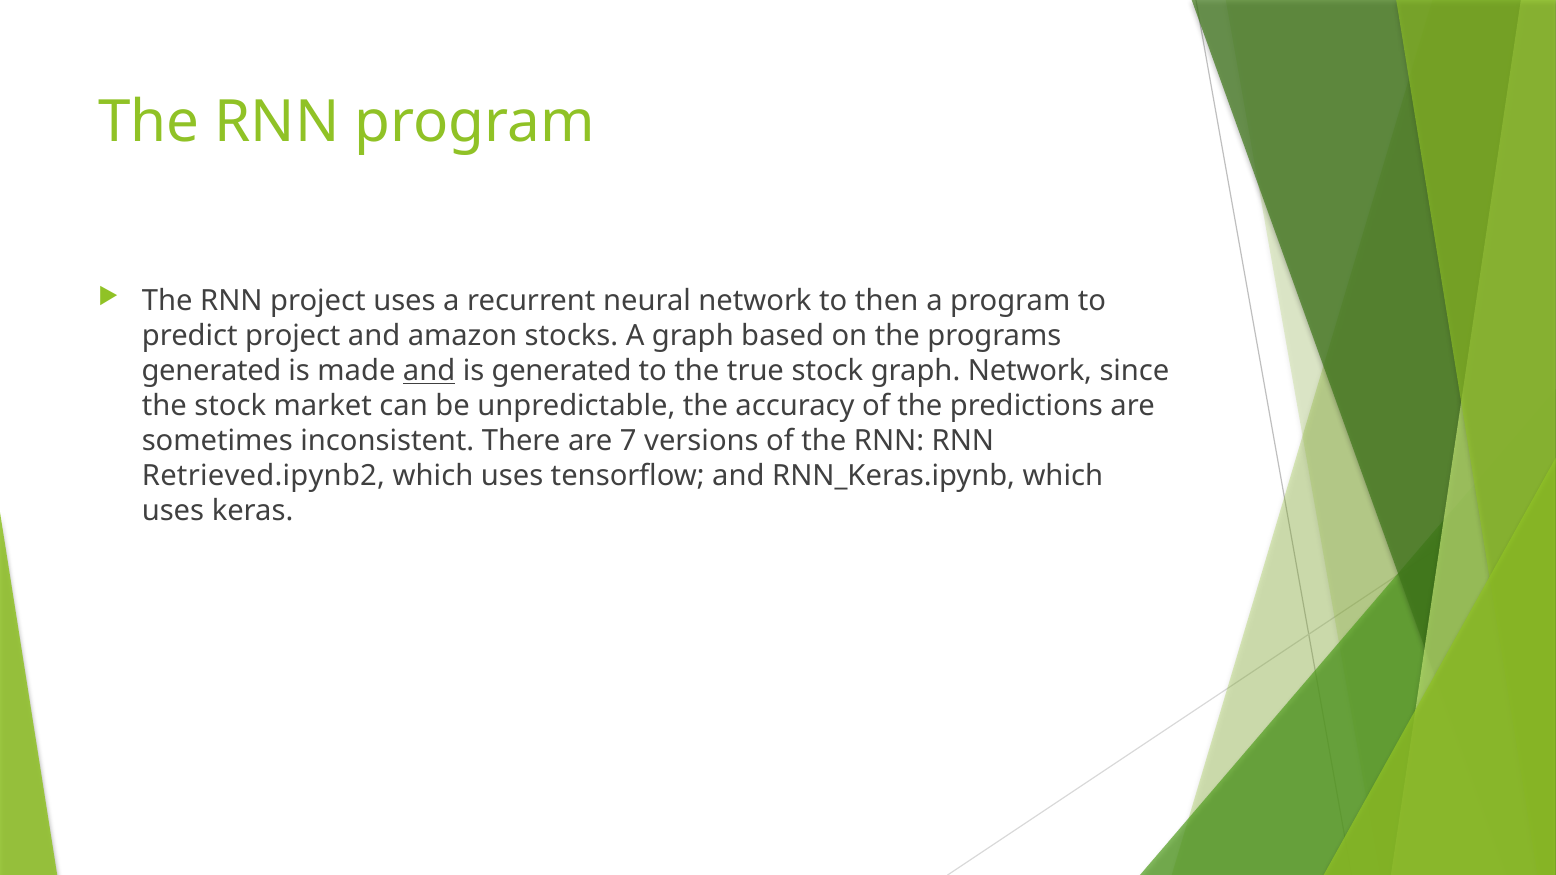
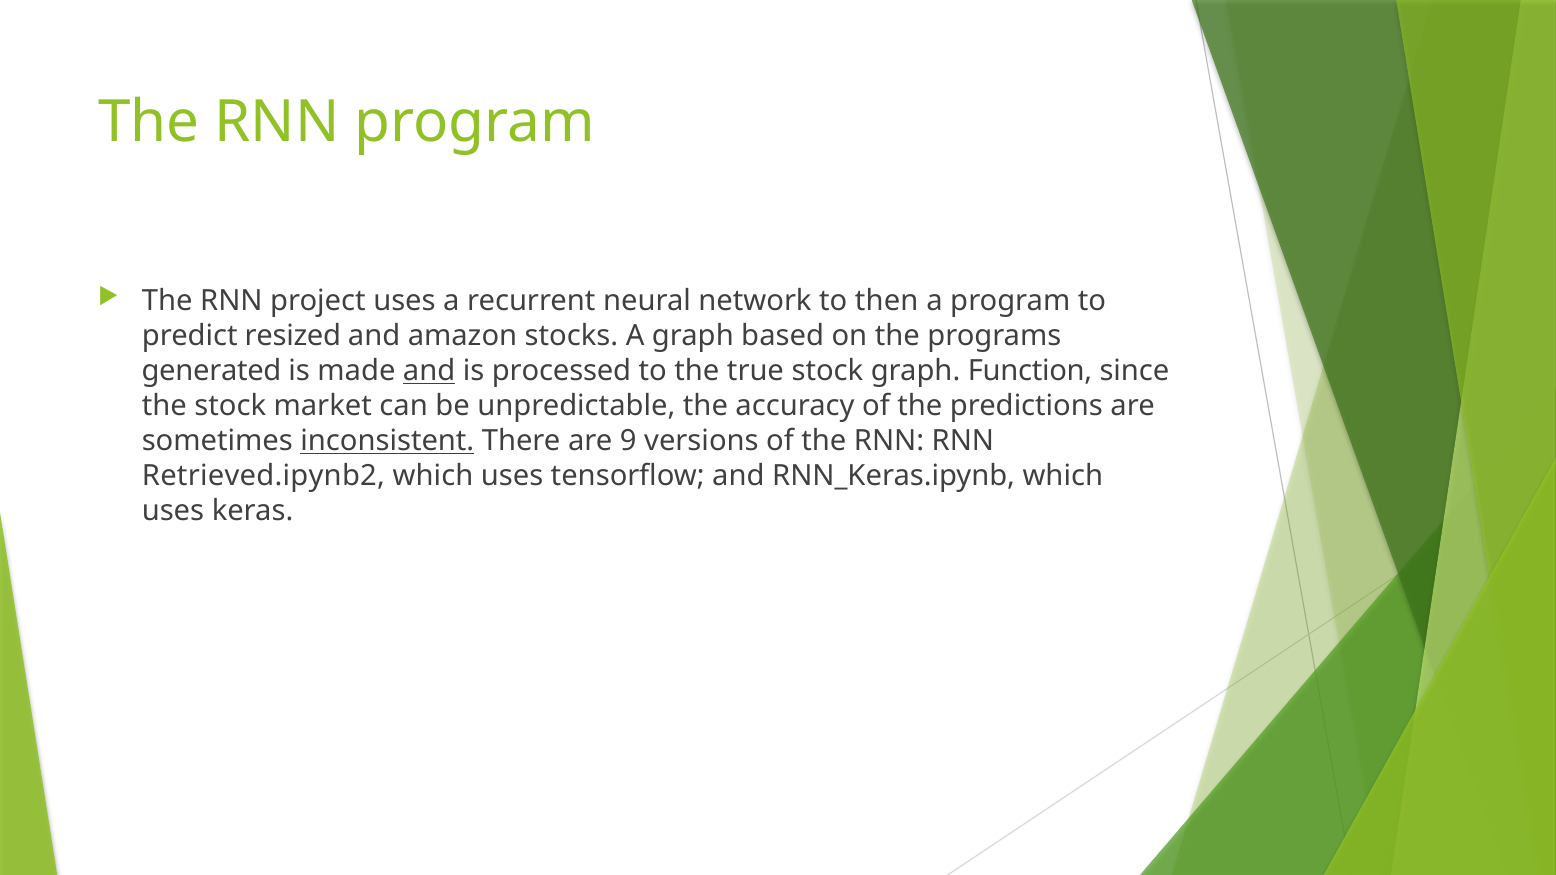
predict project: project -> resized
is generated: generated -> processed
graph Network: Network -> Function
inconsistent underline: none -> present
7: 7 -> 9
